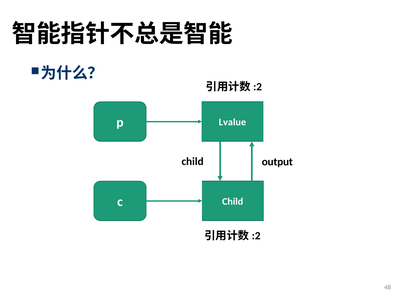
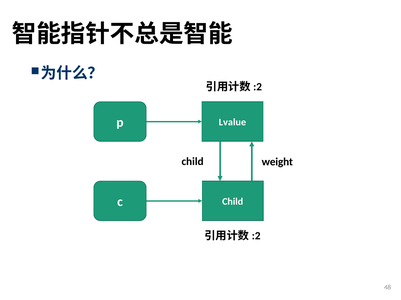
output: output -> weight
